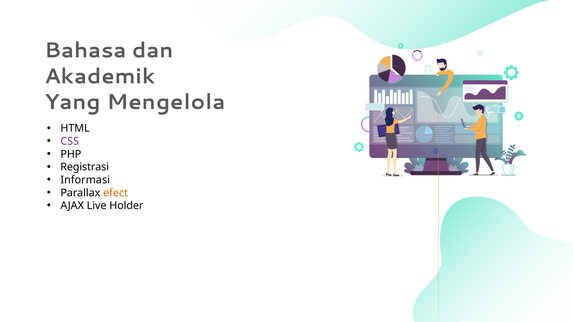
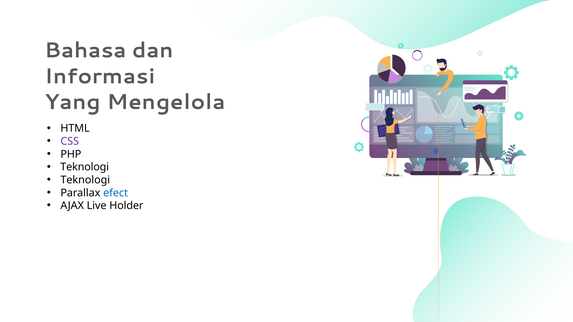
Akademik: Akademik -> Informasi
Registrasi at (85, 167): Registrasi -> Teknologi
Informasi at (85, 180): Informasi -> Teknologi
efect colour: orange -> blue
